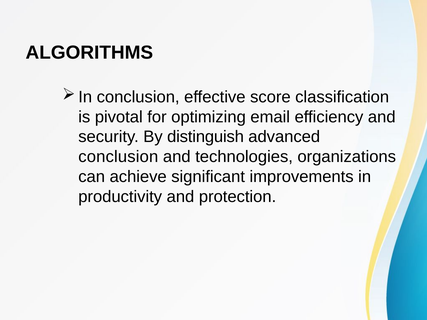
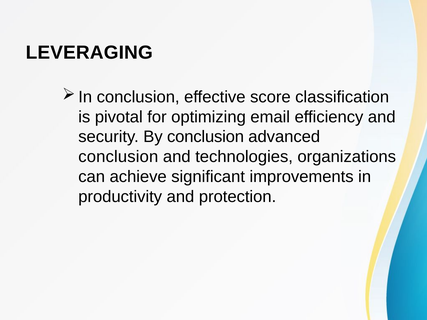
ALGORITHMS: ALGORITHMS -> LEVERAGING
By distinguish: distinguish -> conclusion
